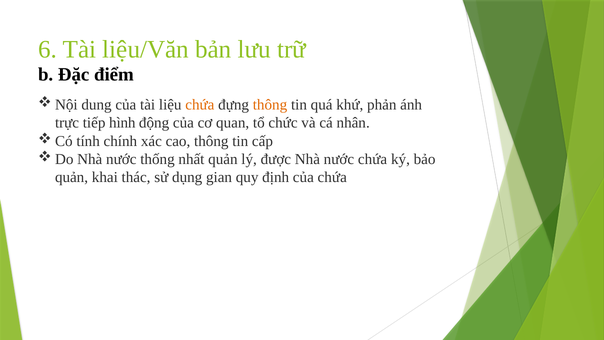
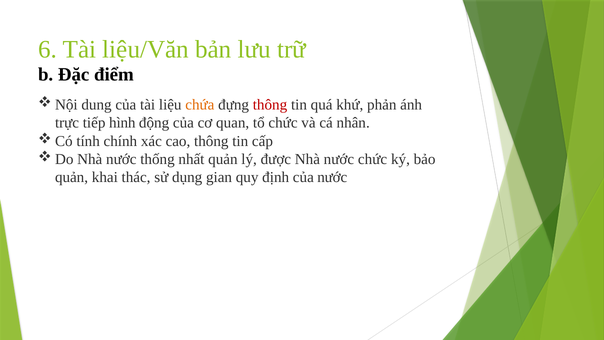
thông at (270, 105) colour: orange -> red
nước chứa: chứa -> chức
của chứa: chứa -> nước
